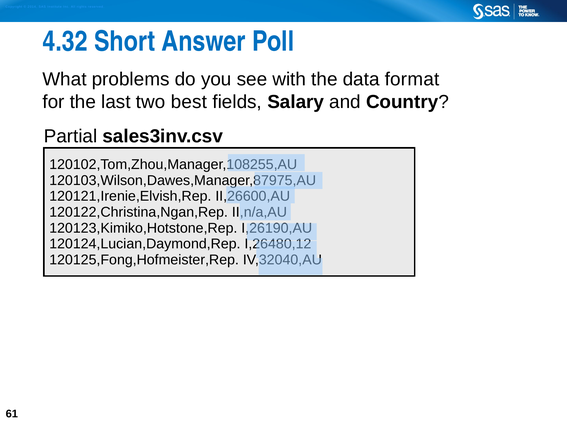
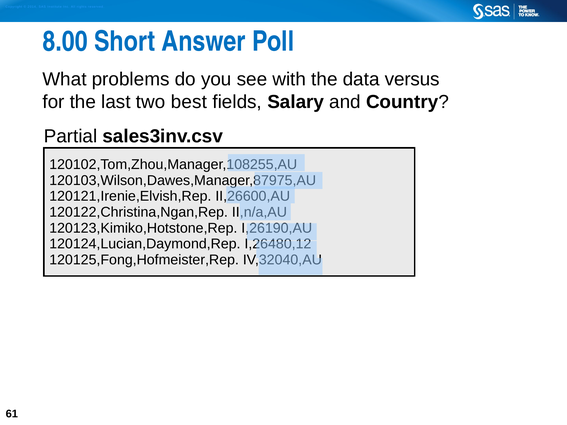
4.32: 4.32 -> 8.00
format: format -> versus
